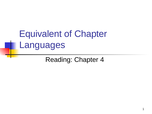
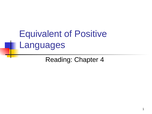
of Chapter: Chapter -> Positive
